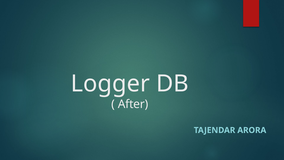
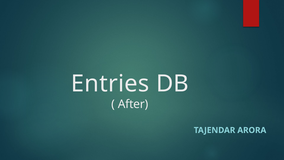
Logger: Logger -> Entries
